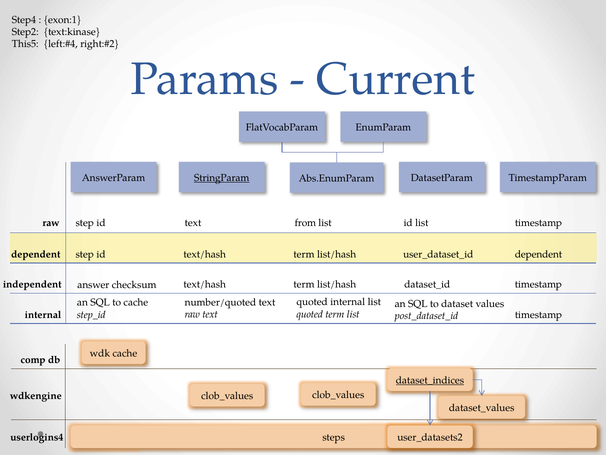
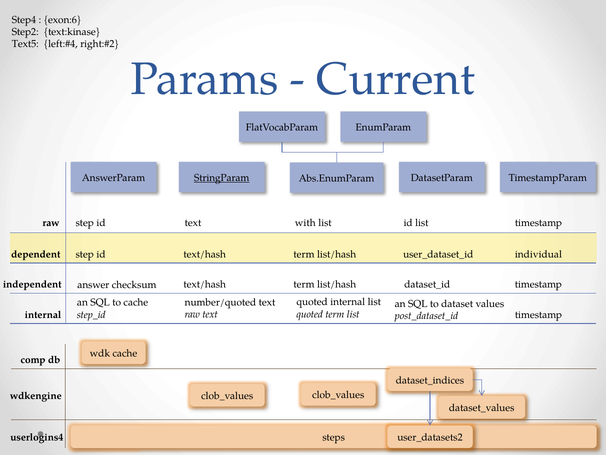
exon:1: exon:1 -> exon:6
This5: This5 -> Text5
from: from -> with
dependent at (538, 254): dependent -> individual
dataset_indices underline: present -> none
